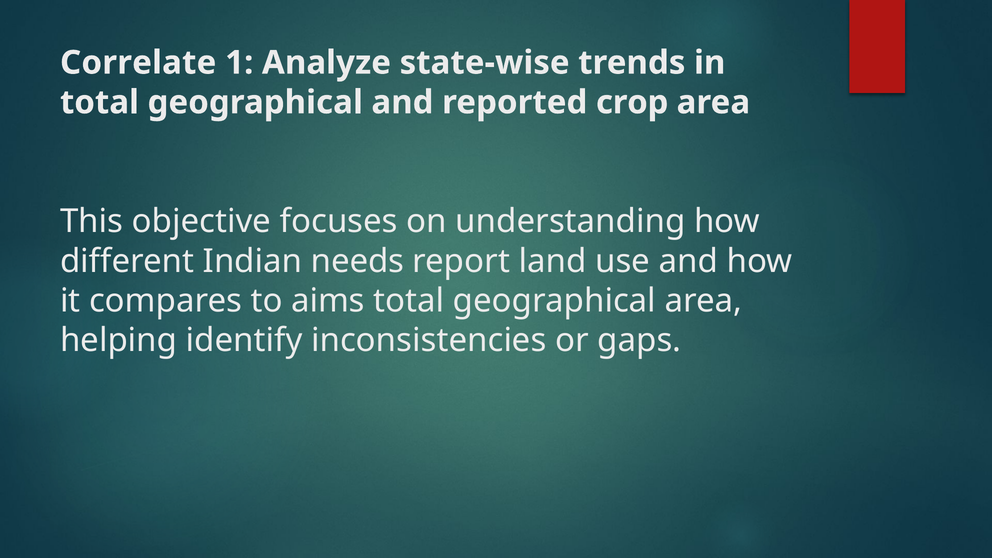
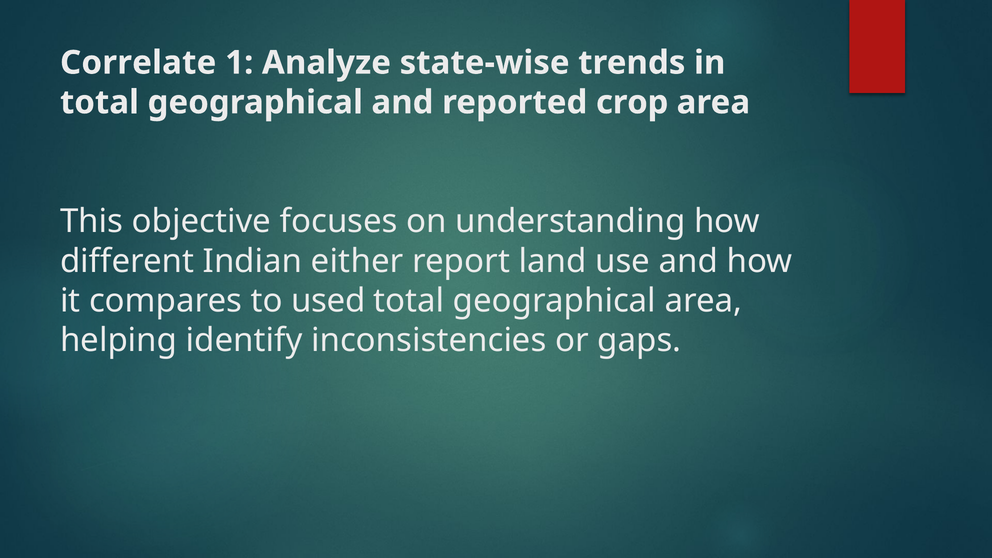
needs: needs -> either
aims: aims -> used
